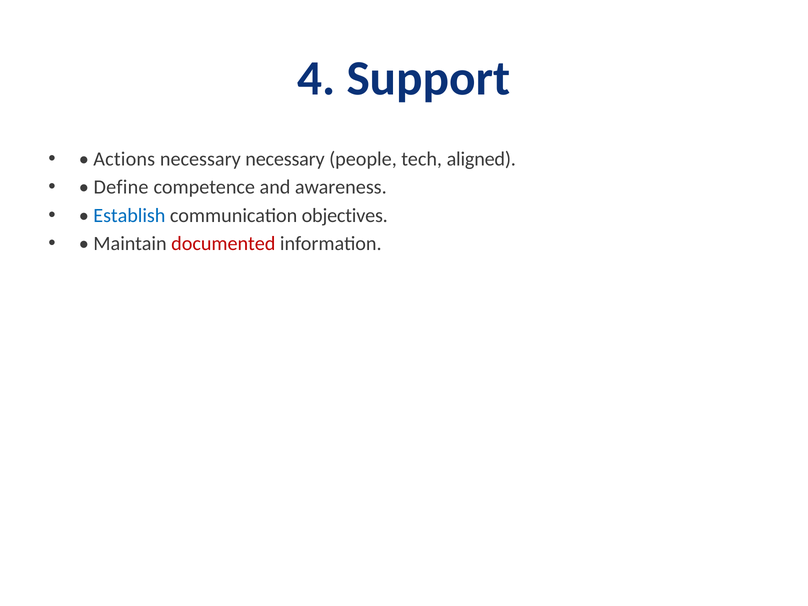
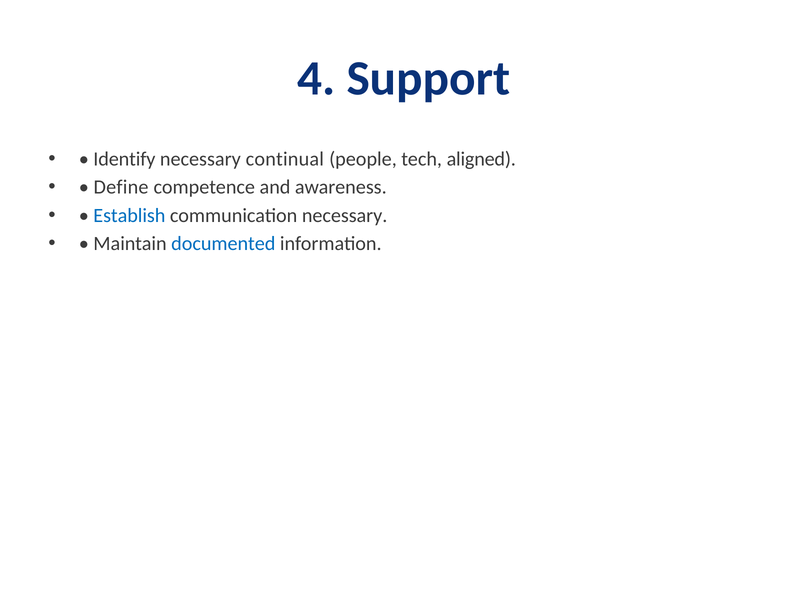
Actions: Actions -> Identify
necessary necessary: necessary -> continual
communication objectives: objectives -> necessary
documented colour: red -> blue
